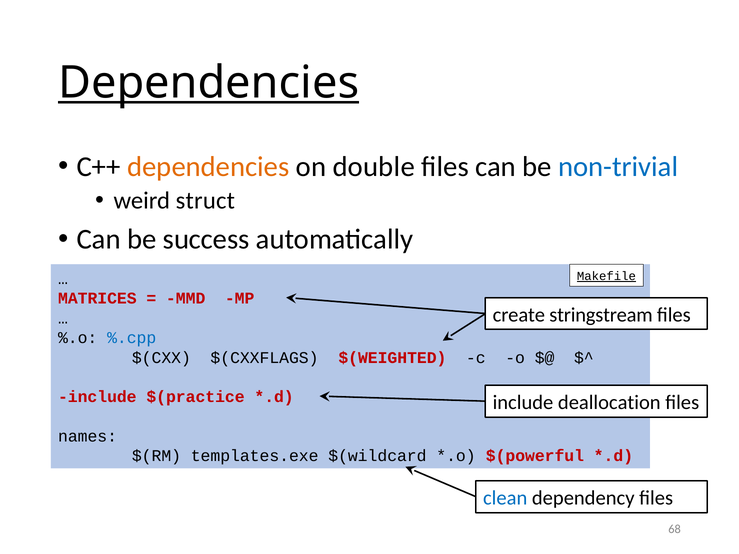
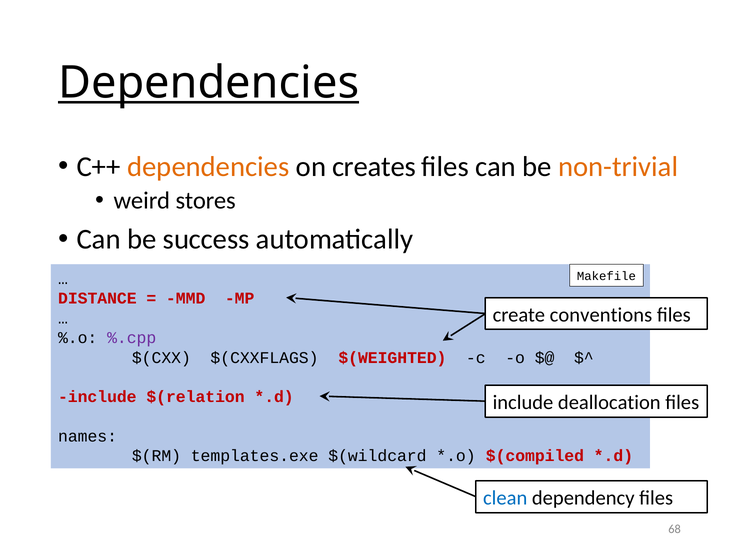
double: double -> creates
non-trivial colour: blue -> orange
struct: struct -> stores
Makefile underline: present -> none
MATRICES: MATRICES -> DISTANCE
stringstream: stringstream -> conventions
%.cpp colour: blue -> purple
$(practice: $(practice -> $(relation
$(powerful: $(powerful -> $(compiled
